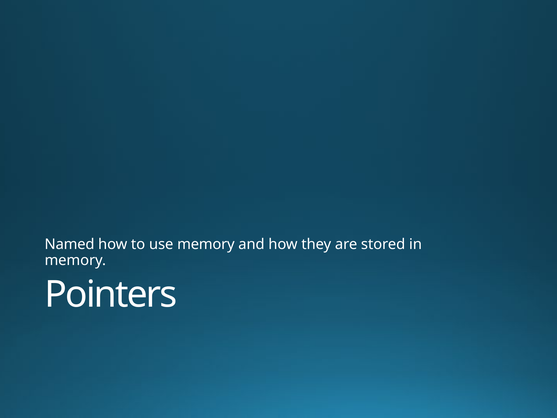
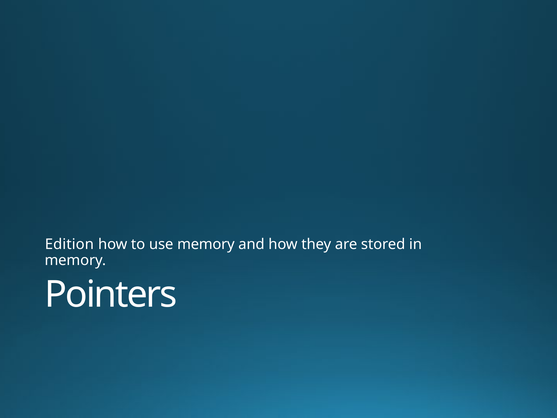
Named: Named -> Edition
